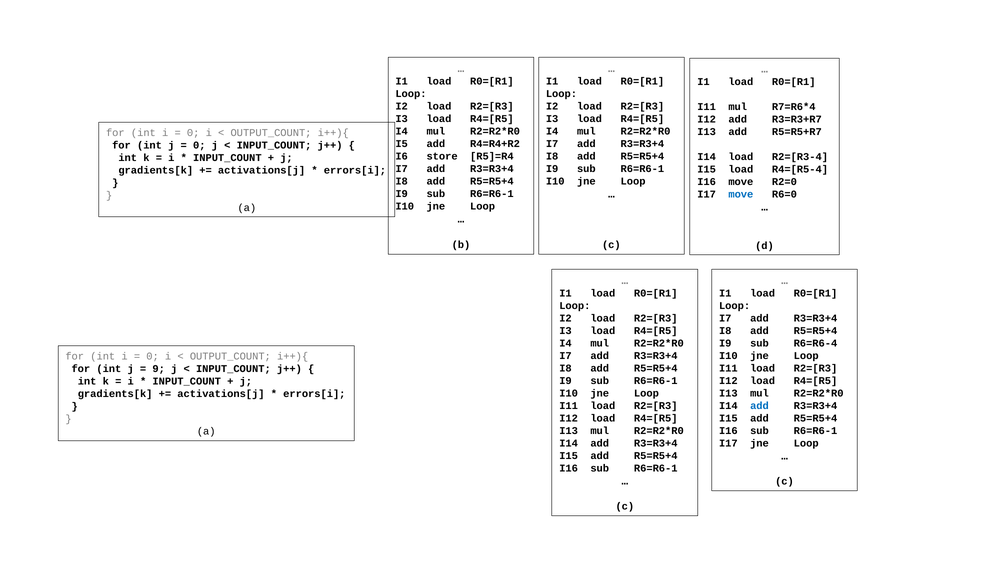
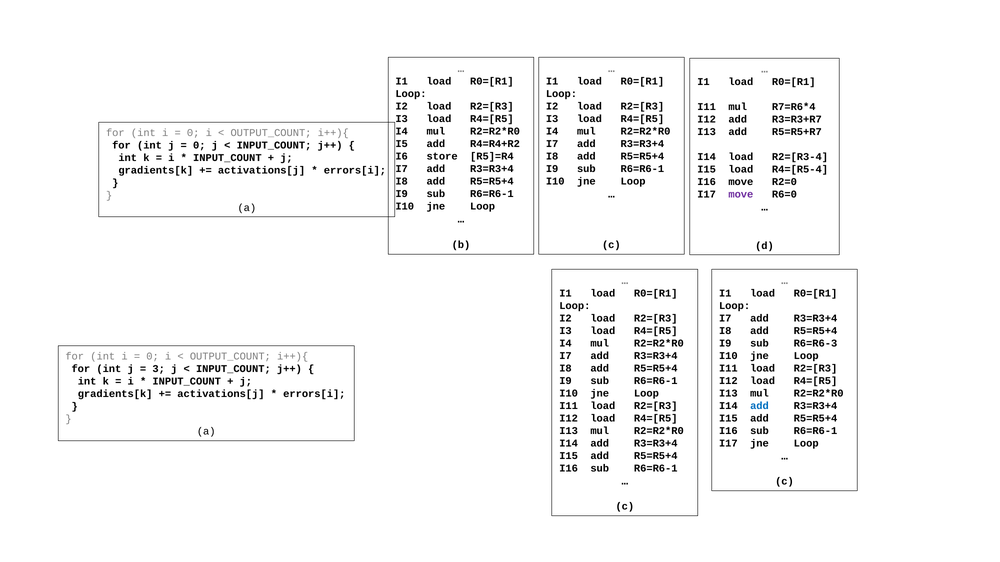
move at (741, 195) colour: blue -> purple
R6=R6-4: R6=R6-4 -> R6=R6-3
9: 9 -> 3
